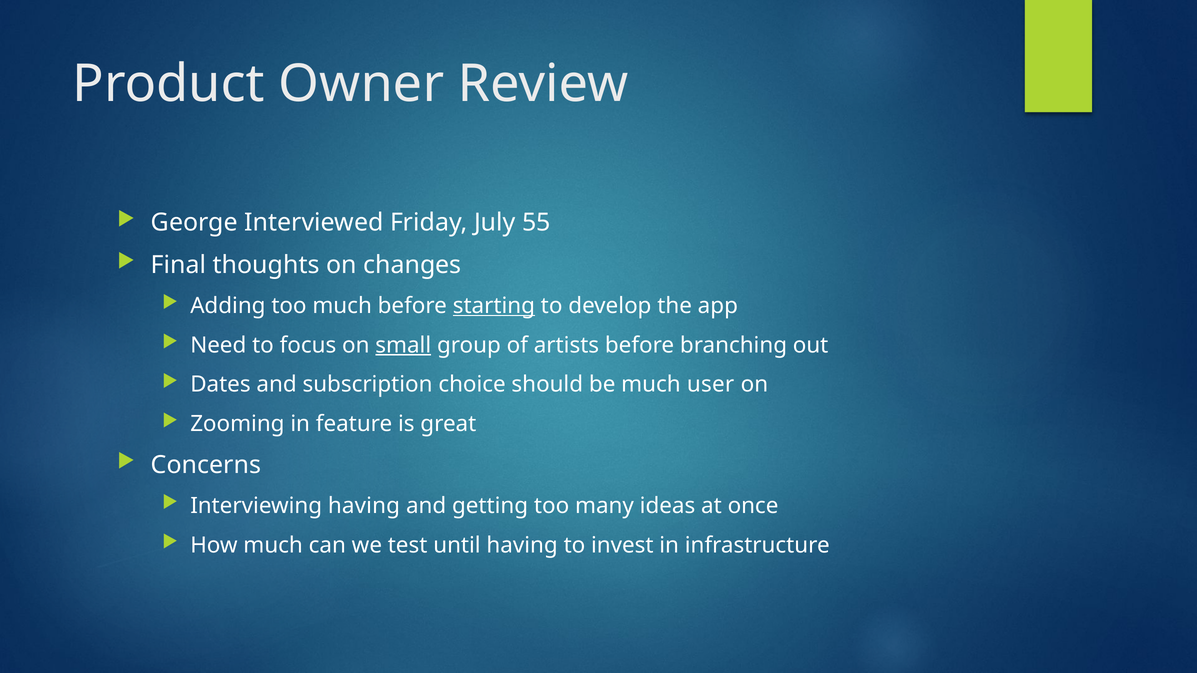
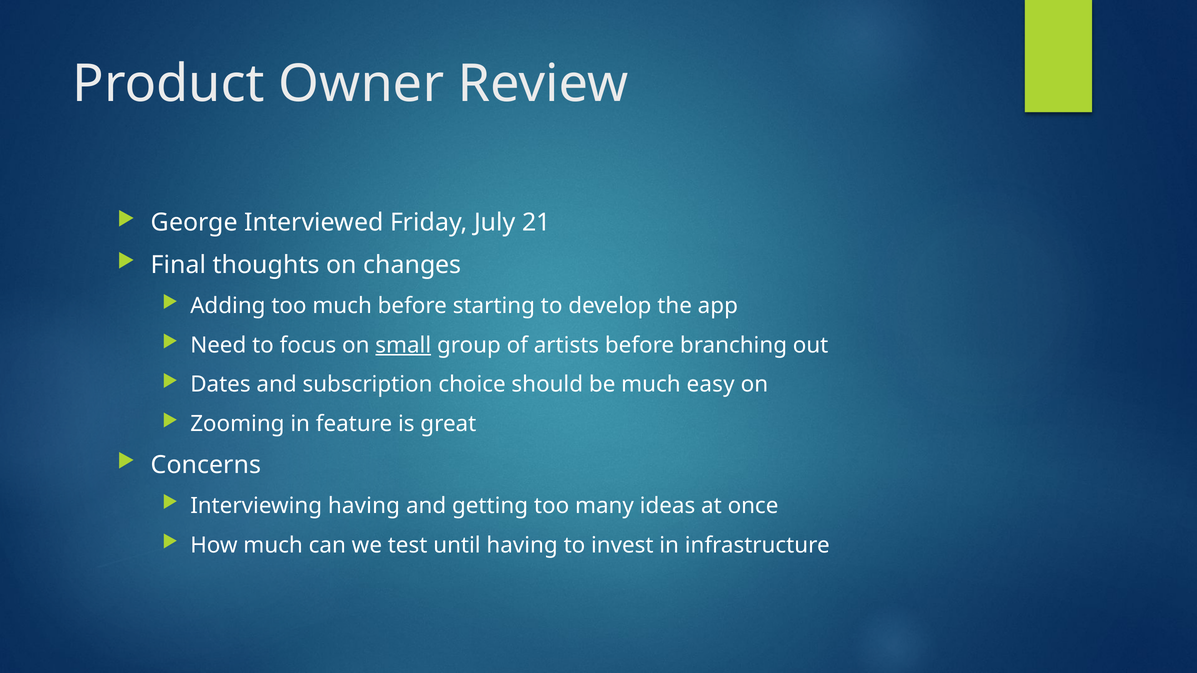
55: 55 -> 21
starting underline: present -> none
user: user -> easy
